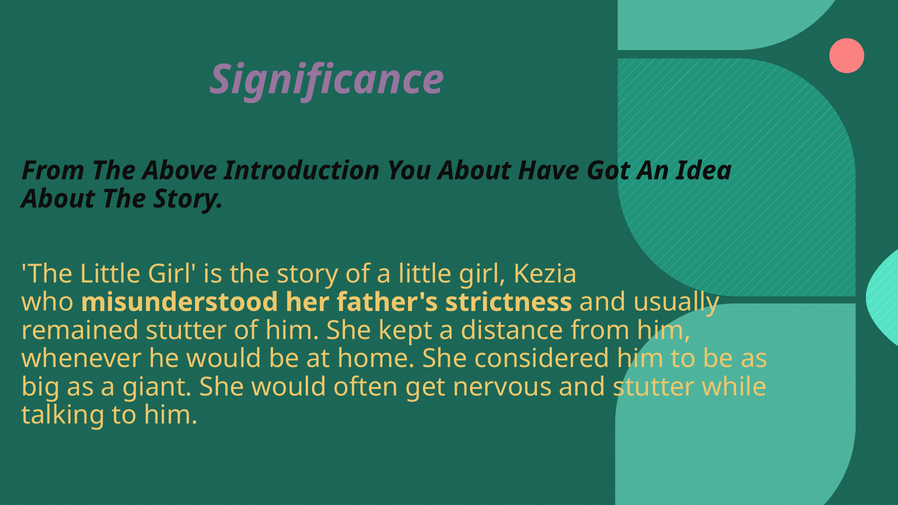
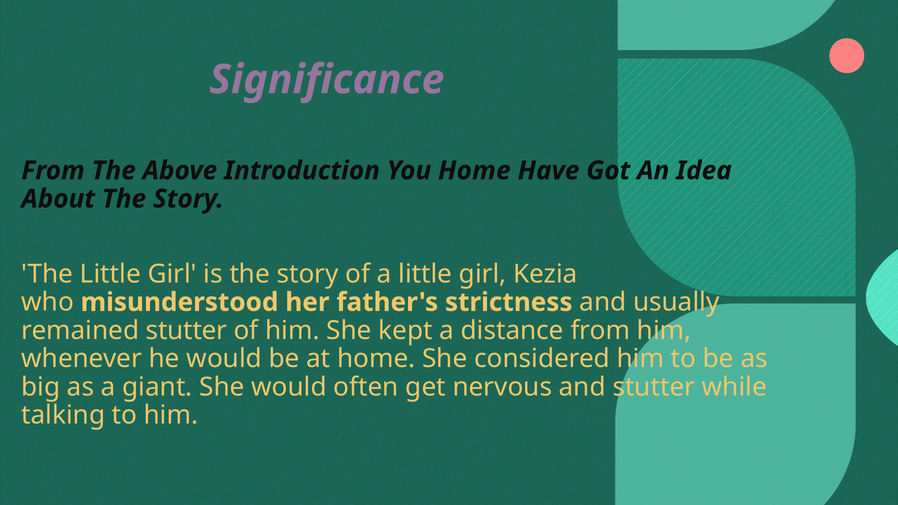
You About: About -> Home
